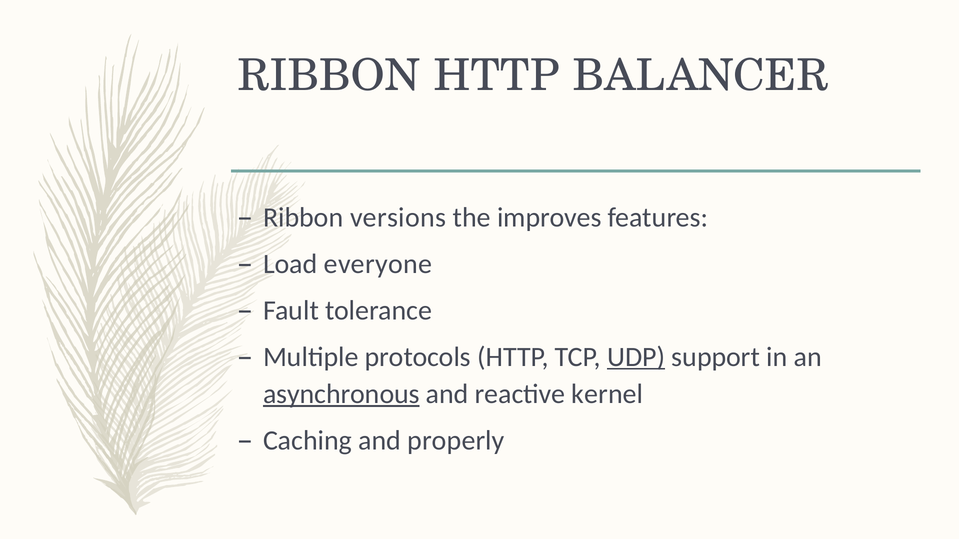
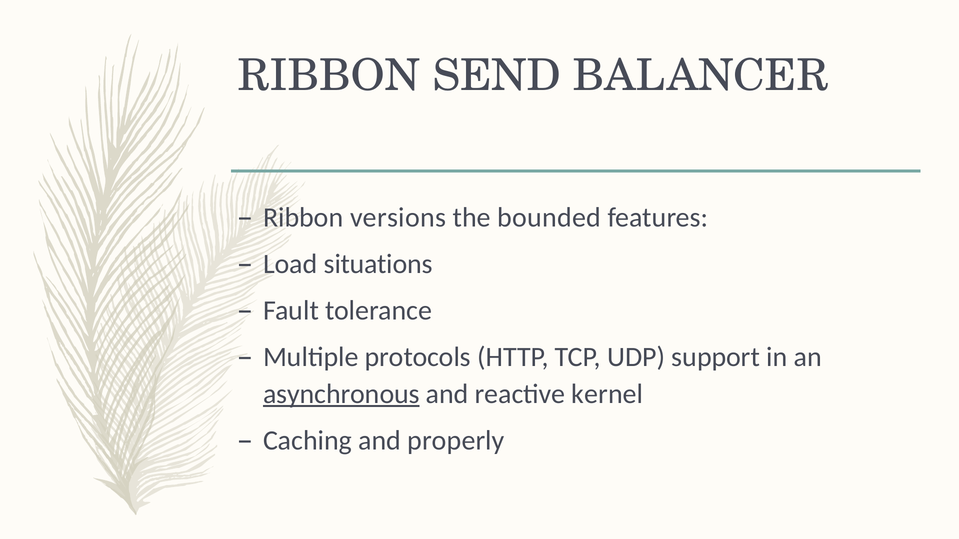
RIBBON HTTP: HTTP -> SEND
improves: improves -> bounded
everyone: everyone -> situations
UDP underline: present -> none
